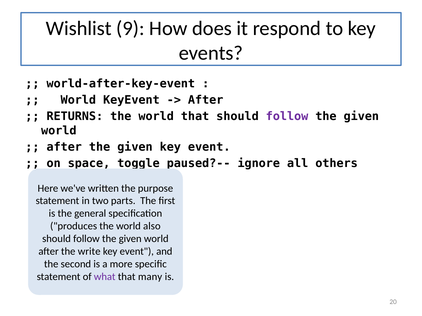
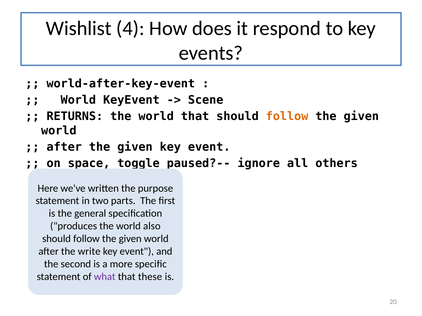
9: 9 -> 4
After at (206, 100): After -> Scene
follow at (287, 117) colour: purple -> orange
many: many -> these
